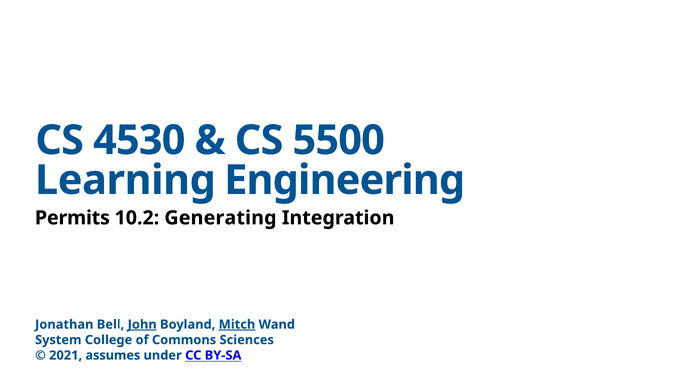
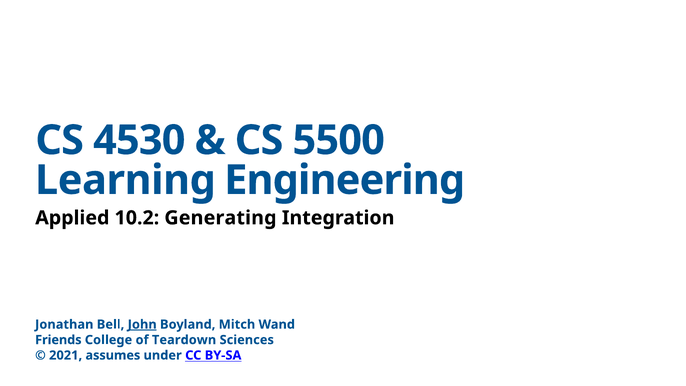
Permits: Permits -> Applied
Mitch underline: present -> none
System: System -> Friends
Commons: Commons -> Teardown
